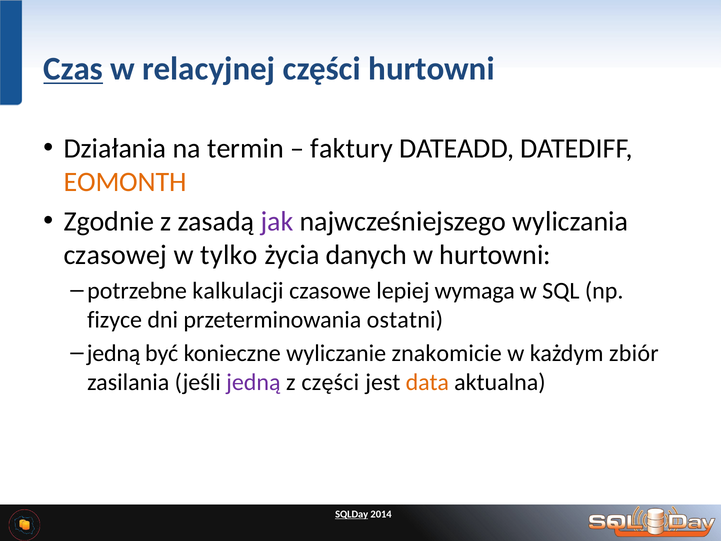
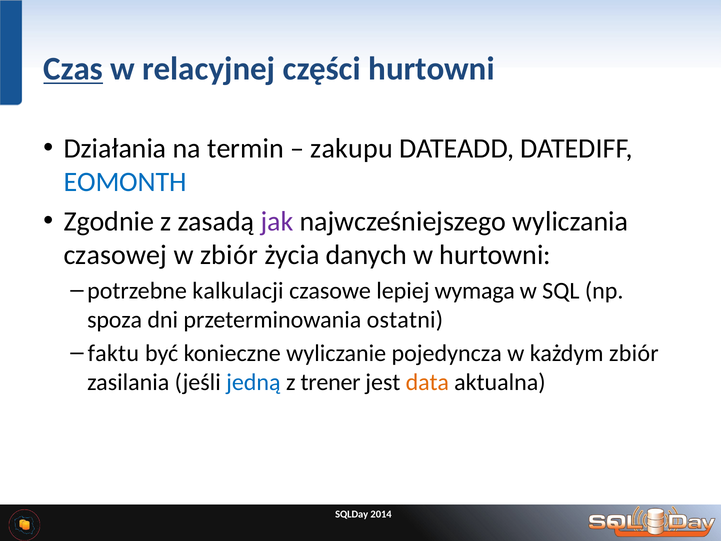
faktury: faktury -> zakupu
EOMONTH colour: orange -> blue
w tylko: tylko -> zbiór
fizyce: fizyce -> spoza
jedną at (114, 353): jedną -> faktu
znakomicie: znakomicie -> pojedyncza
jedną at (253, 382) colour: purple -> blue
z części: części -> trener
SQLDay underline: present -> none
